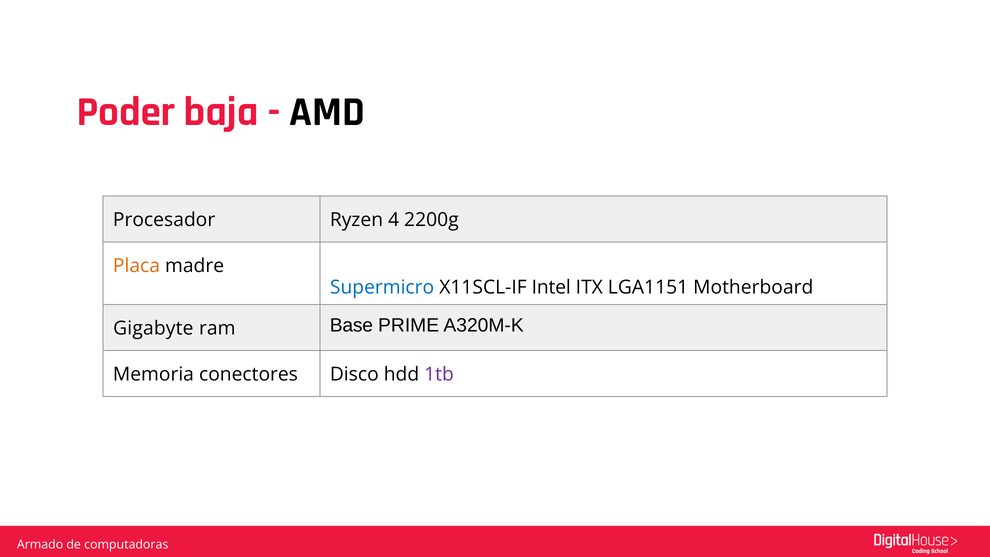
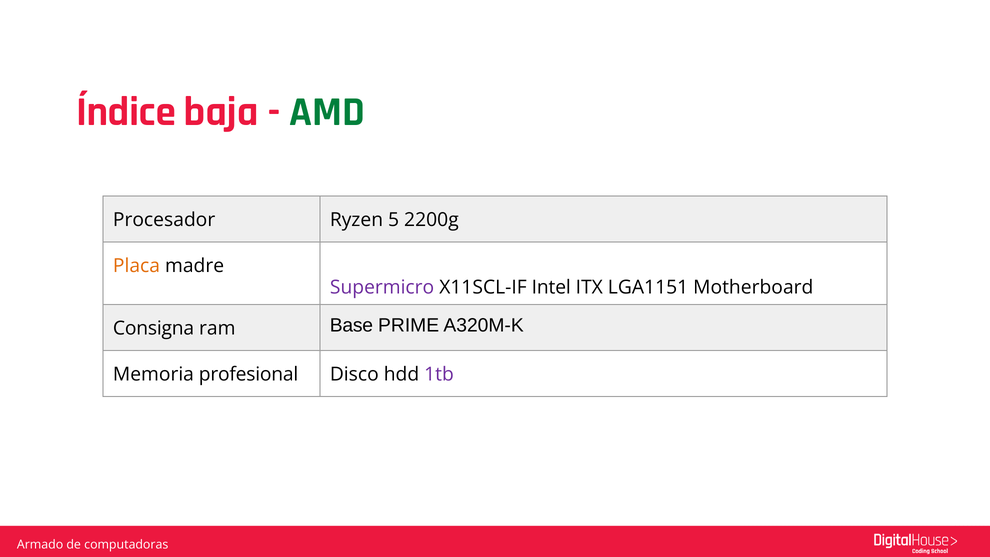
Poder: Poder -> Índice
AMD colour: black -> green
4: 4 -> 5
Supermicro colour: blue -> purple
Gigabyte: Gigabyte -> Consigna
conectores: conectores -> profesional
